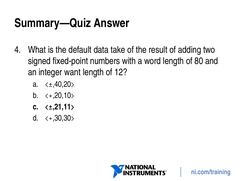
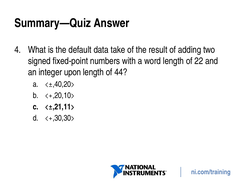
80: 80 -> 22
want: want -> upon
12: 12 -> 44
